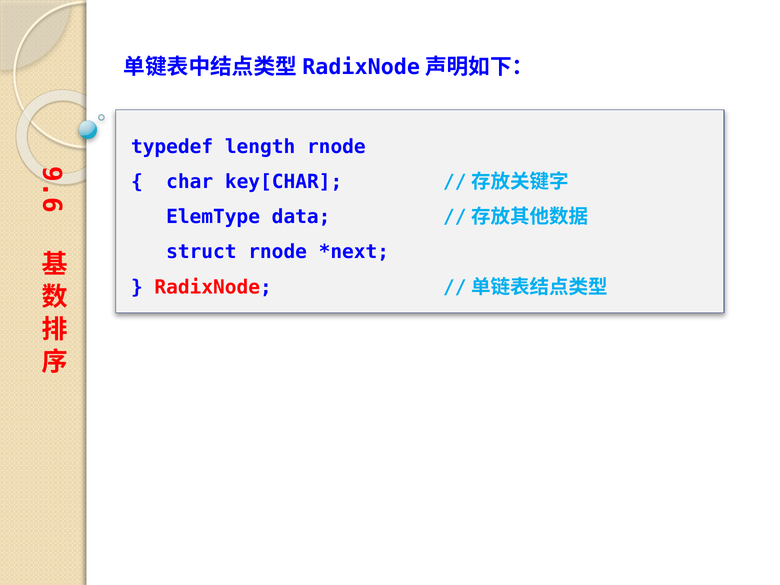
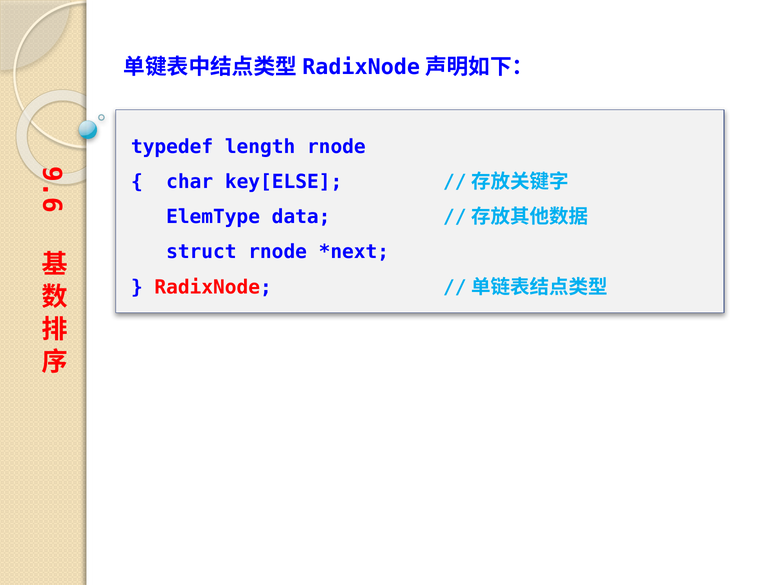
key[CHAR: key[CHAR -> key[ELSE
